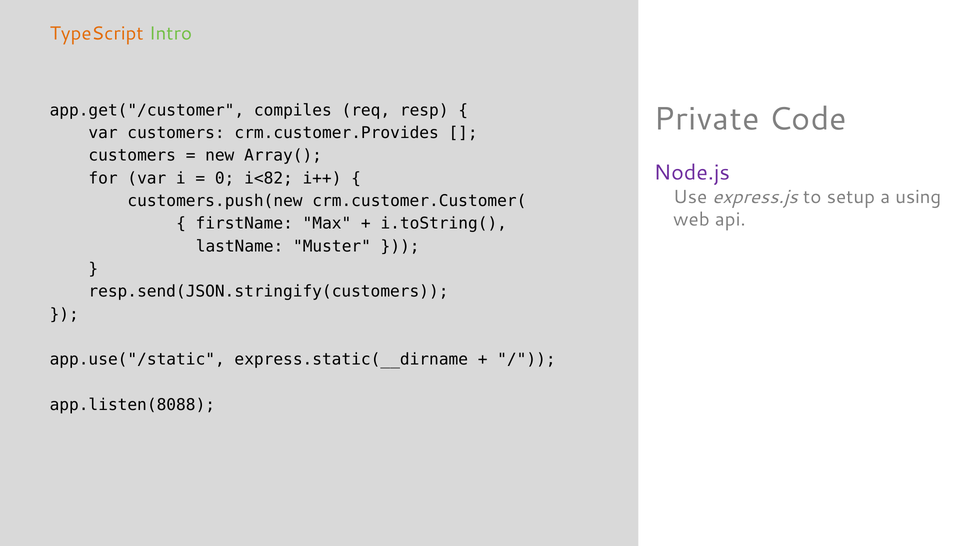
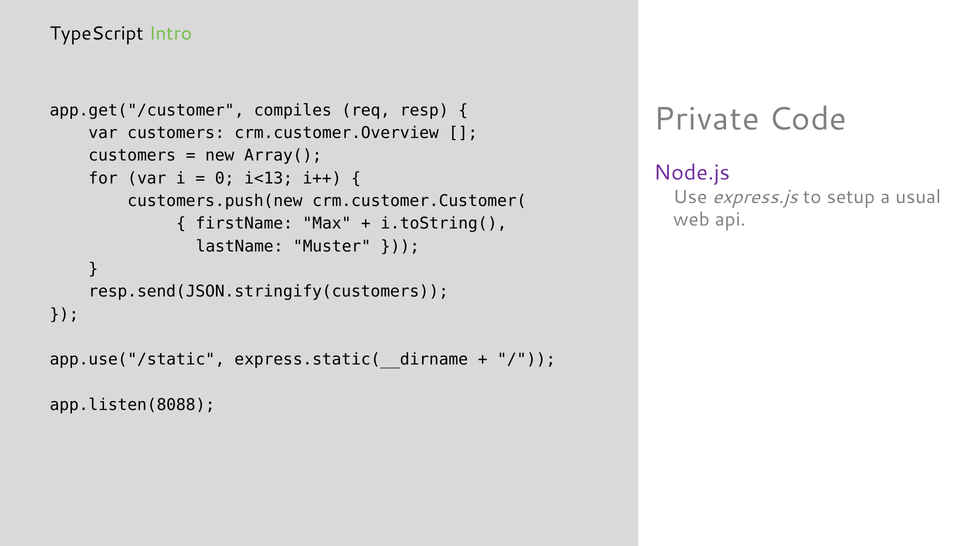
TypeScript colour: orange -> black
crm.customer.Provides: crm.customer.Provides -> crm.customer.Overview
i<82: i<82 -> i<13
using: using -> usual
